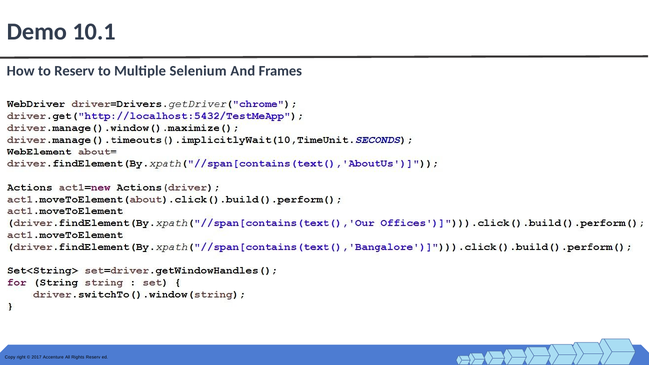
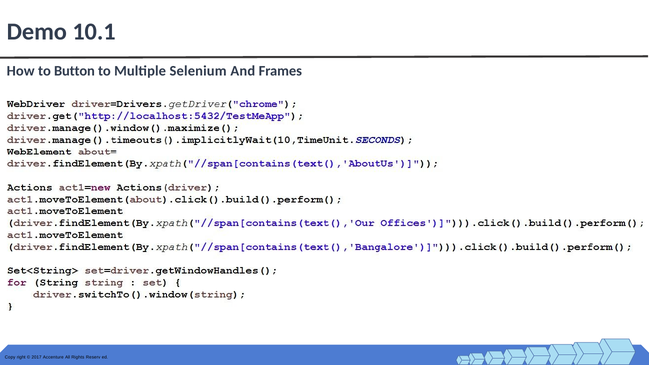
to Reserv: Reserv -> Button
